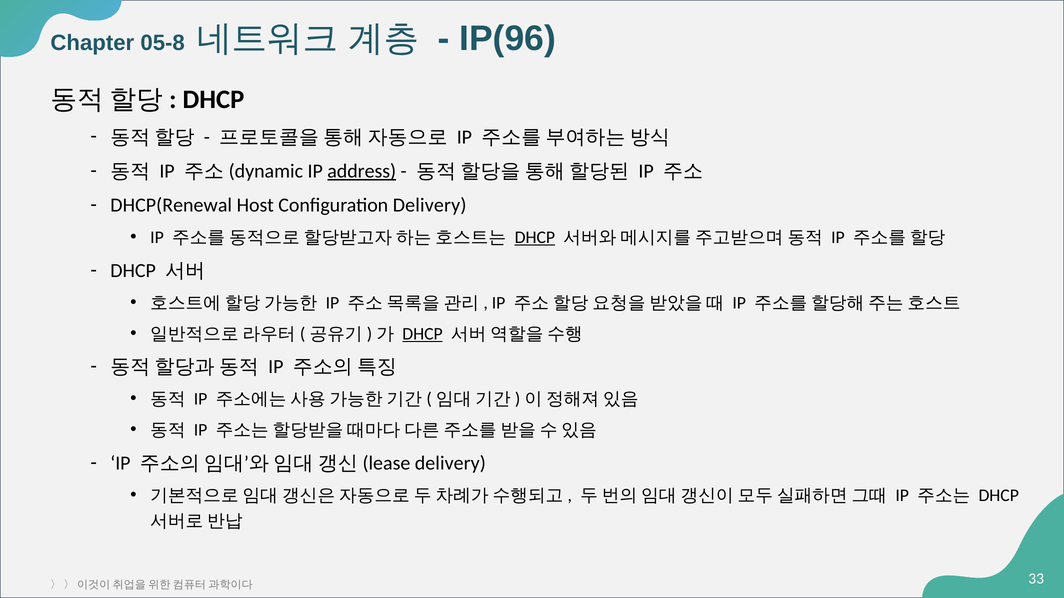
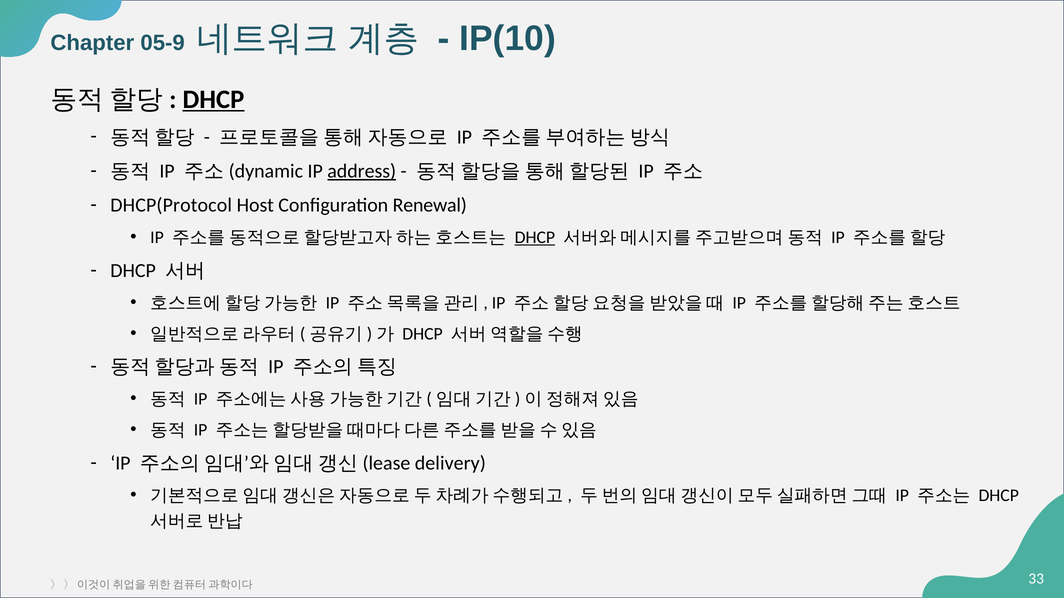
05-8: 05-8 -> 05-9
IP(96: IP(96 -> IP(10
DHCP at (213, 99) underline: none -> present
DHCP(Renewal: DHCP(Renewal -> DHCP(Protocol
Configuration Delivery: Delivery -> Renewal
DHCP at (423, 334) underline: present -> none
